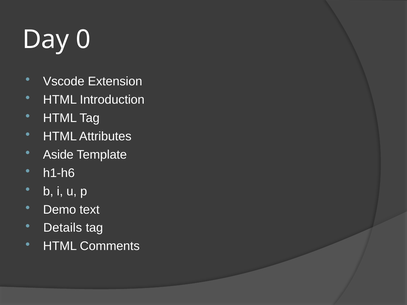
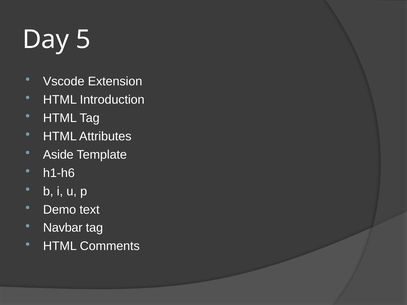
0: 0 -> 5
Details: Details -> Navbar
